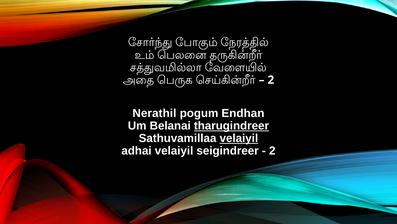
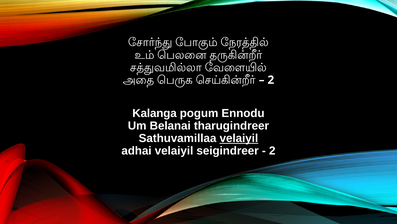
Nerathil: Nerathil -> Kalanga
Endhan: Endhan -> Ennodu
tharugindreer underline: present -> none
